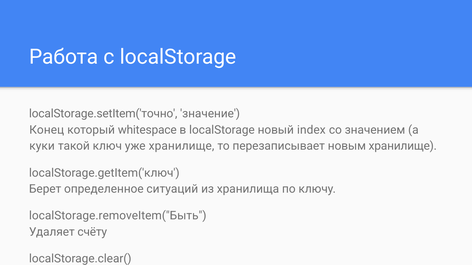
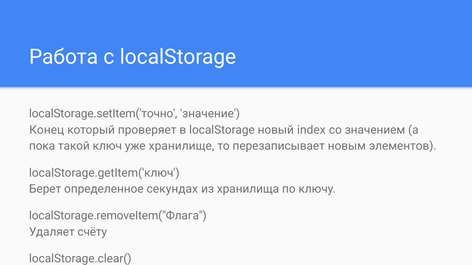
whitespace: whitespace -> проверяет
куки: куки -> пока
новым хранилище: хранилище -> элементов
ситуаций: ситуаций -> секундах
localStorage.removeItem("Быть: localStorage.removeItem("Быть -> localStorage.removeItem("Флага
